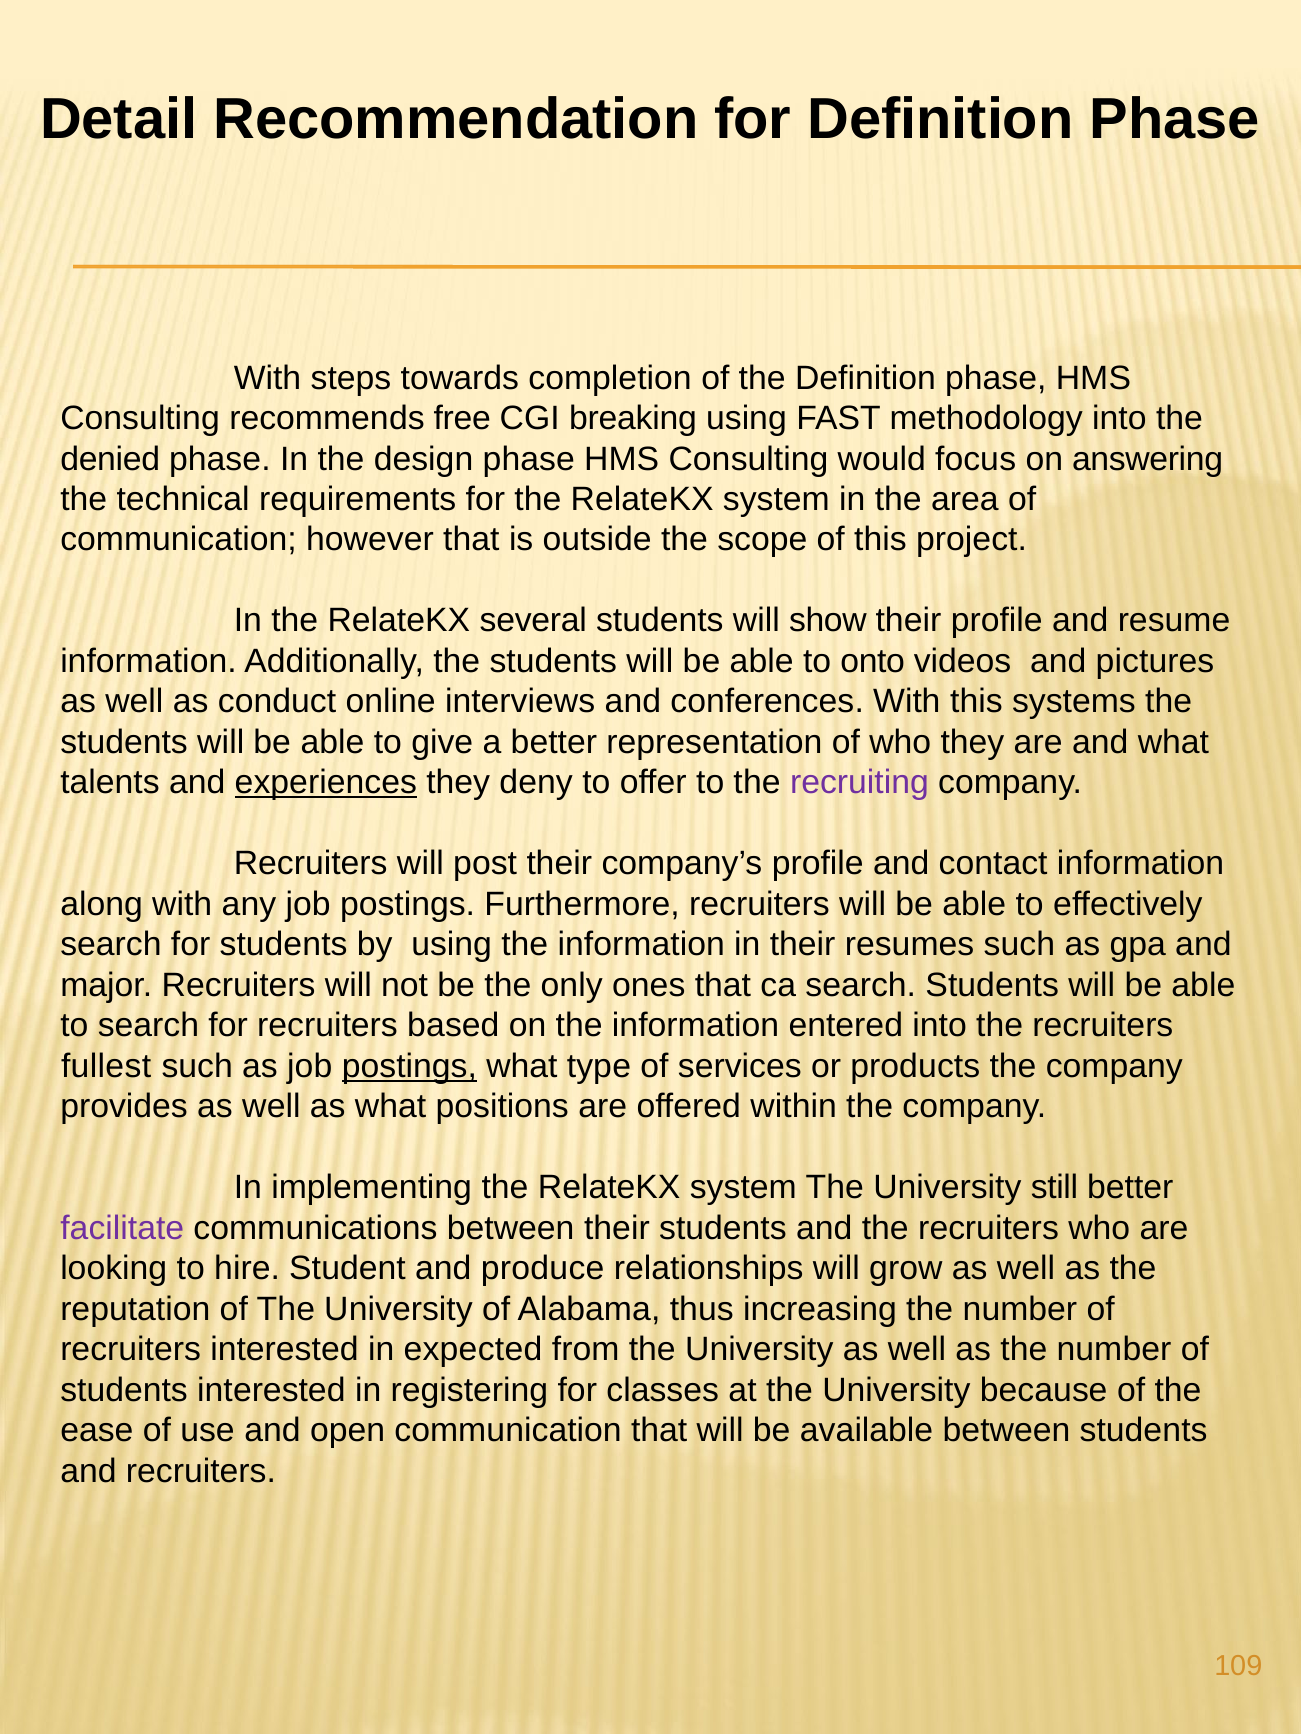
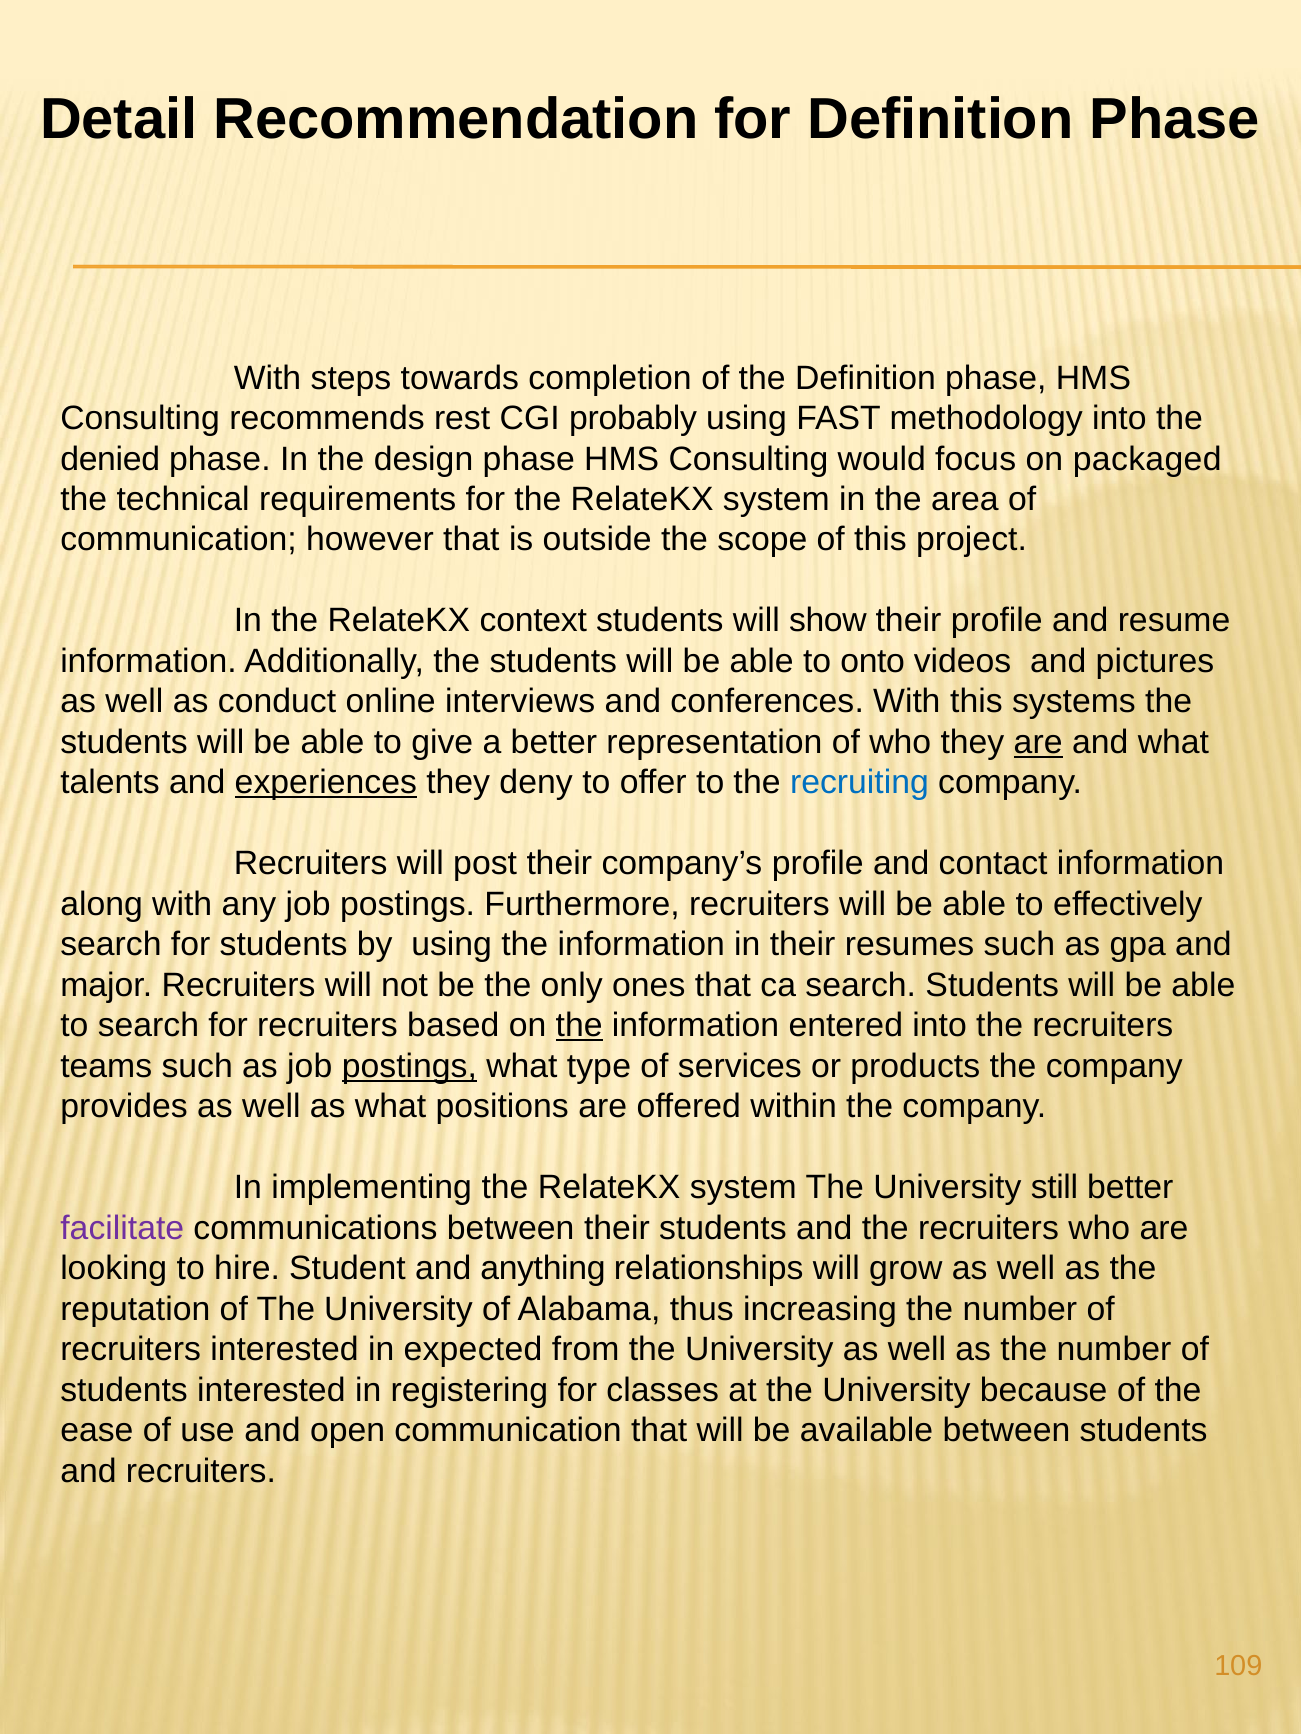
free: free -> rest
breaking: breaking -> probably
answering: answering -> packaged
several: several -> context
are at (1038, 743) underline: none -> present
recruiting colour: purple -> blue
the at (579, 1026) underline: none -> present
fullest: fullest -> teams
produce: produce -> anything
